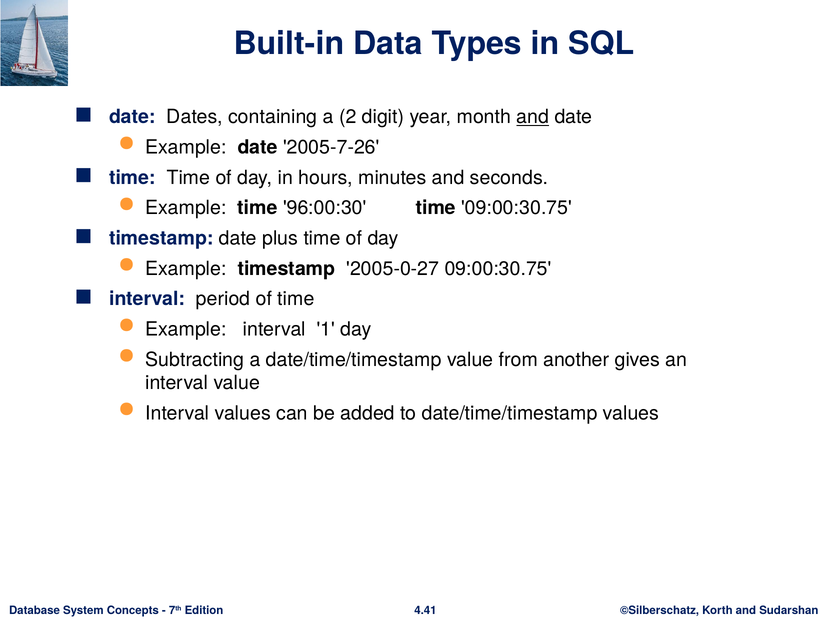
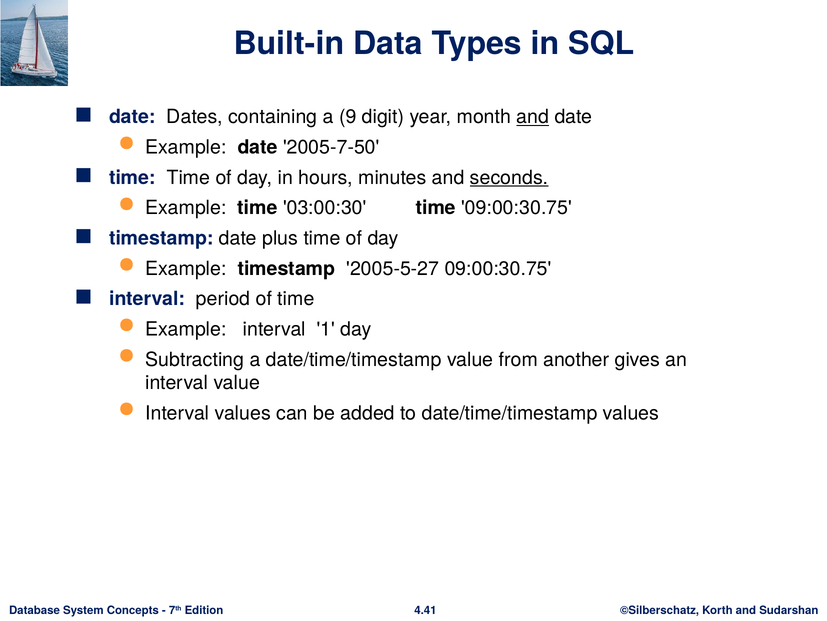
2: 2 -> 9
2005-7-26: 2005-7-26 -> 2005-7-50
seconds underline: none -> present
96:00:30: 96:00:30 -> 03:00:30
2005-0-27: 2005-0-27 -> 2005-5-27
